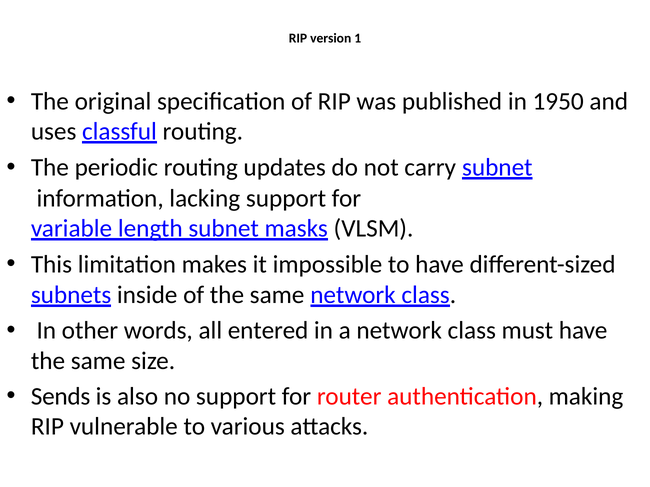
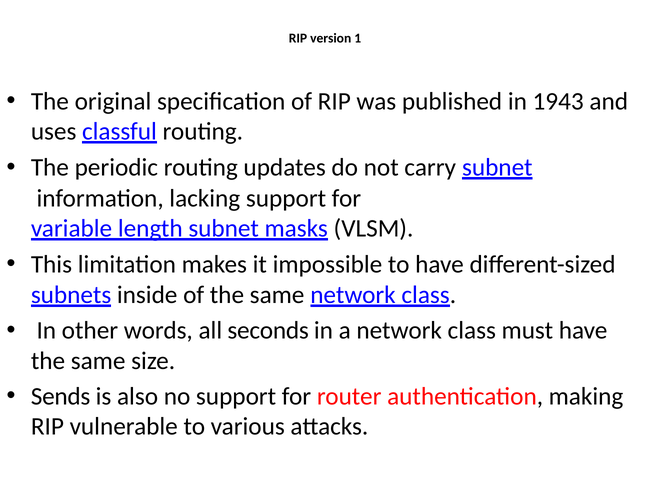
1950: 1950 -> 1943
entered: entered -> seconds
